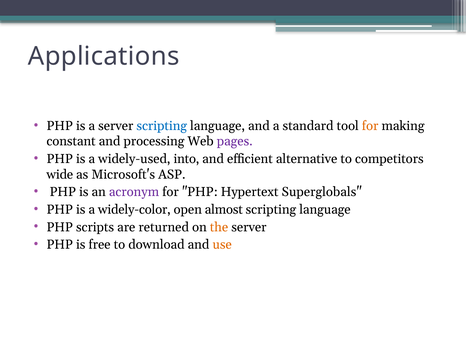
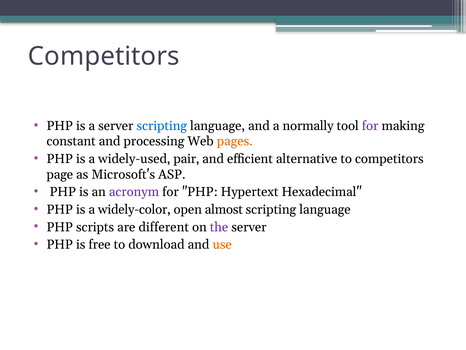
Applications at (104, 56): Applications -> Competitors
standard: standard -> normally
for at (370, 126) colour: orange -> purple
pages colour: purple -> orange
into: into -> pair
wide: wide -> page
Superglobals: Superglobals -> Hexadecimal
returned: returned -> different
the colour: orange -> purple
